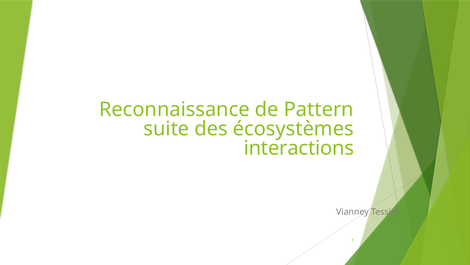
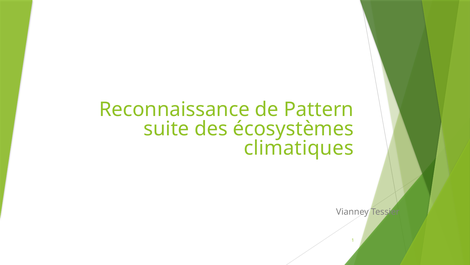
interactions: interactions -> climatiques
